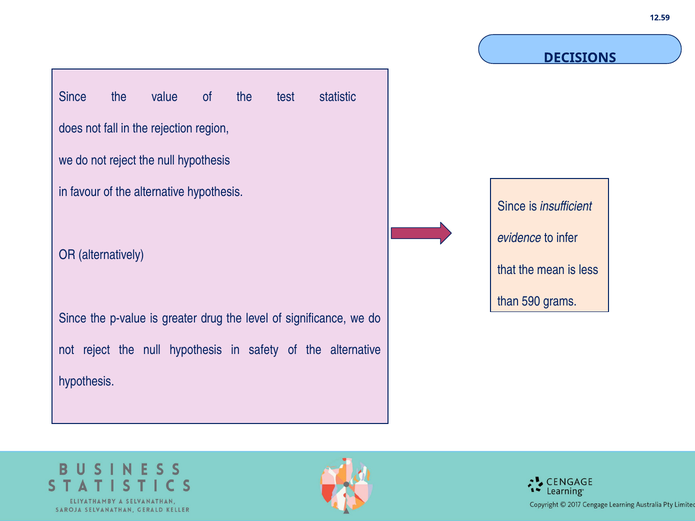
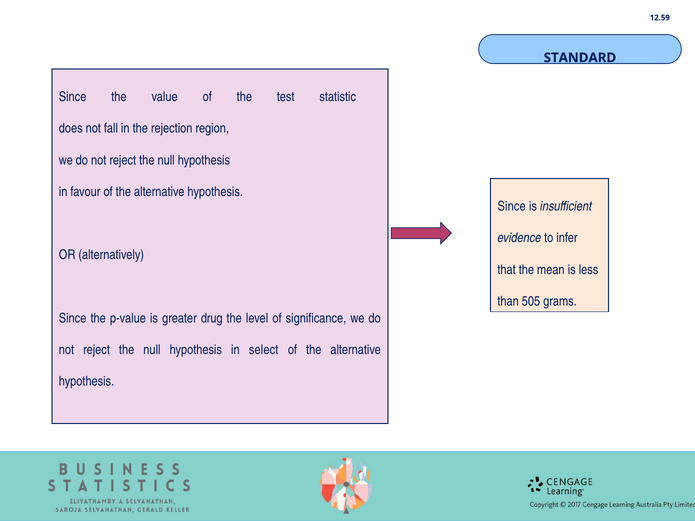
DECISIONS: DECISIONS -> STANDARD
590: 590 -> 505
safety: safety -> select
